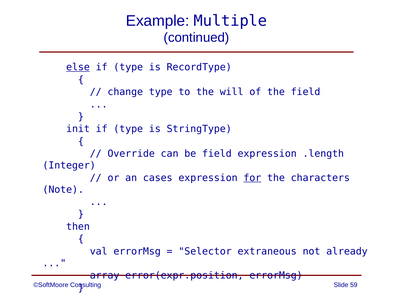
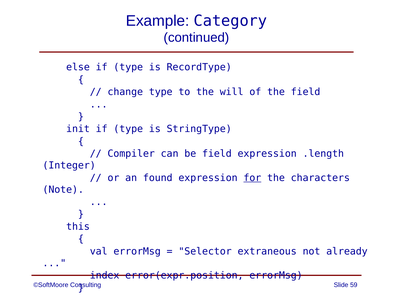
Multiple: Multiple -> Category
else underline: present -> none
Override: Override -> Compiler
cases: cases -> found
then: then -> this
array: array -> index
